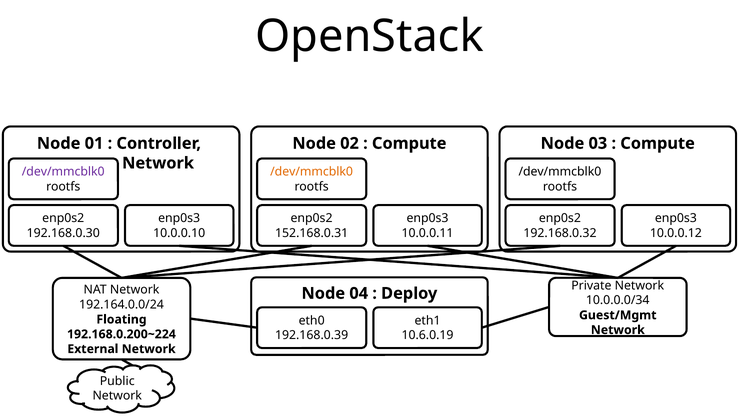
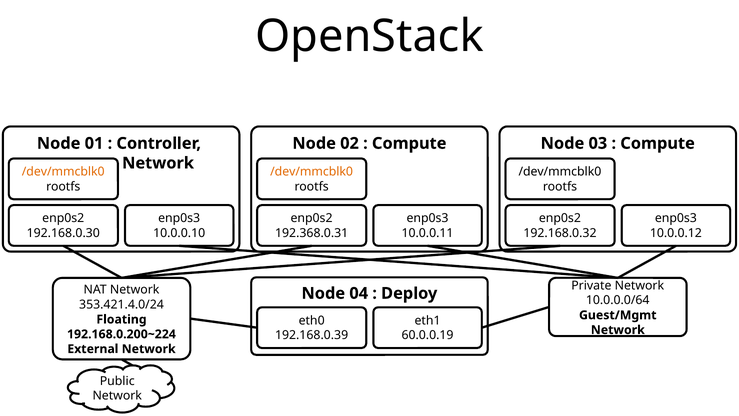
/dev/mmcblk0 at (63, 172) colour: purple -> orange
152.168.0.31: 152.168.0.31 -> 192.368.0.31
10.0.0.0/34: 10.0.0.0/34 -> 10.0.0.0/64
192.164.0.0/24: 192.164.0.0/24 -> 353.421.4.0/24
10.6.0.19: 10.6.0.19 -> 60.0.0.19
